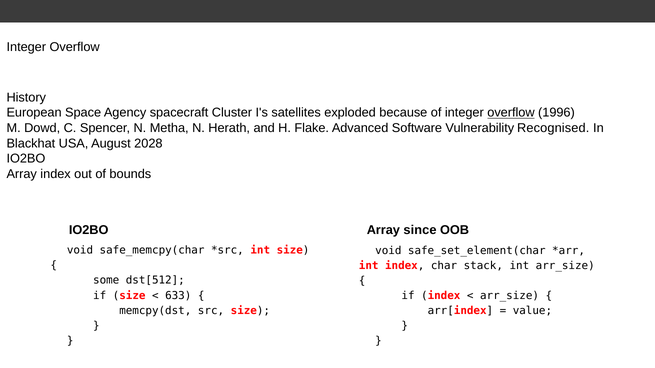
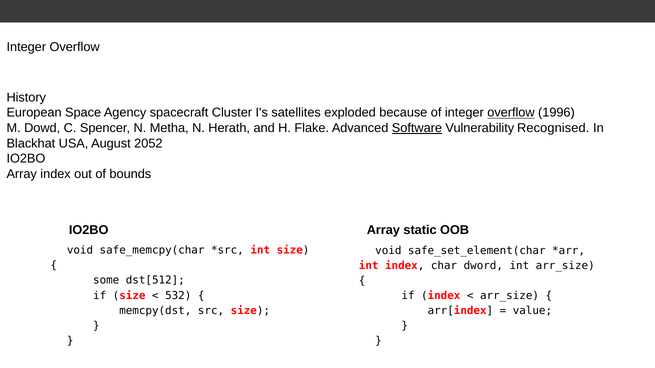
Software underline: none -> present
2028: 2028 -> 2052
since: since -> static
stack: stack -> dword
633: 633 -> 532
